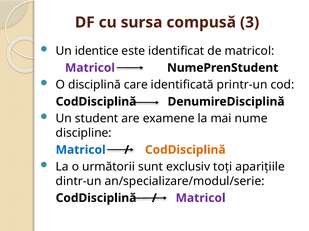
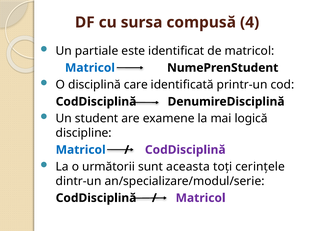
3: 3 -> 4
identice: identice -> partiale
Matricol at (90, 68) colour: purple -> blue
nume: nume -> logică
CodDisciplină at (185, 150) colour: orange -> purple
exclusiv: exclusiv -> aceasta
apariţiile: apariţiile -> cerinţele
